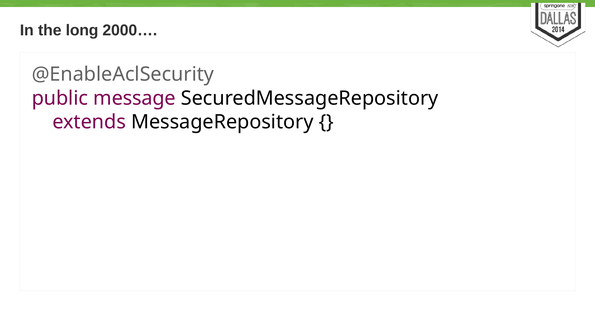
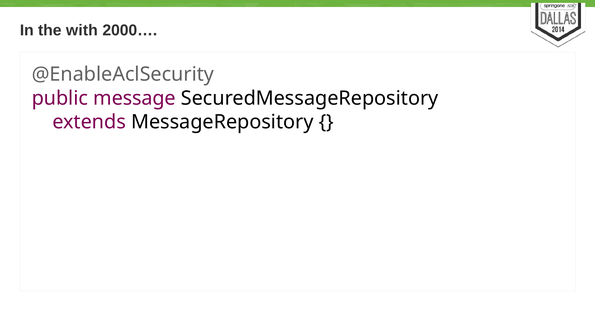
long: long -> with
